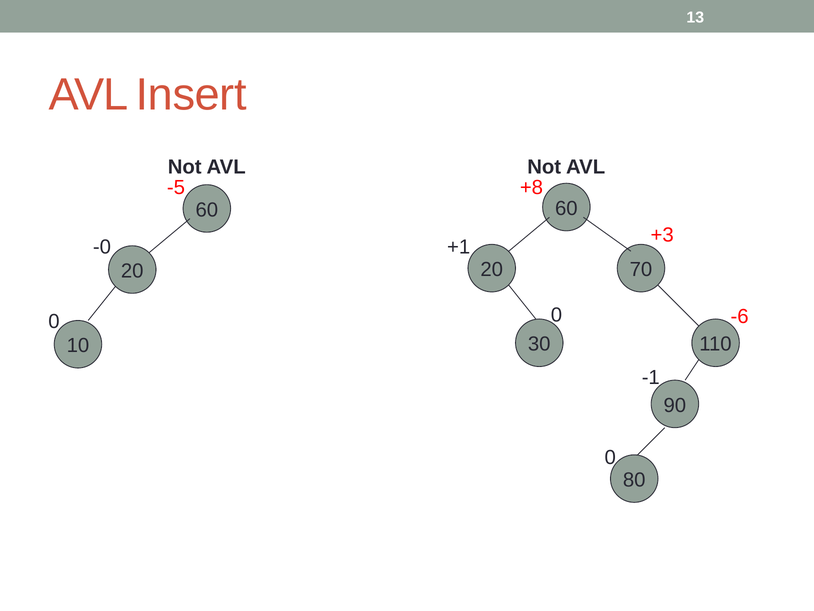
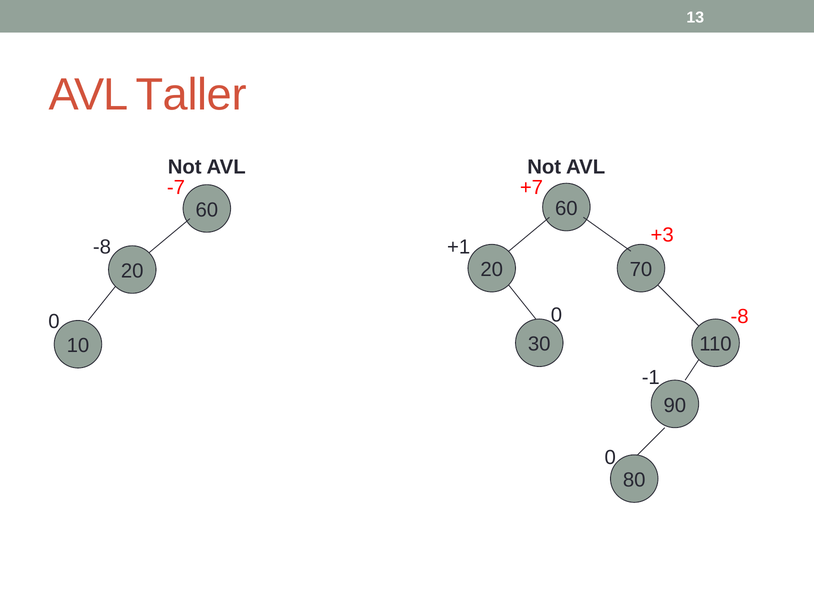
Insert: Insert -> Taller
-5: -5 -> -7
+8: +8 -> +7
-0 at (102, 247): -0 -> -8
-6 at (740, 316): -6 -> -8
